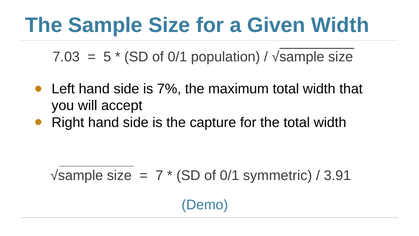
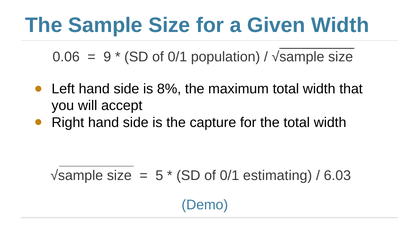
7.03: 7.03 -> 0.06
5: 5 -> 9
7%: 7% -> 8%
7: 7 -> 5
symmetric: symmetric -> estimating
3.91: 3.91 -> 6.03
